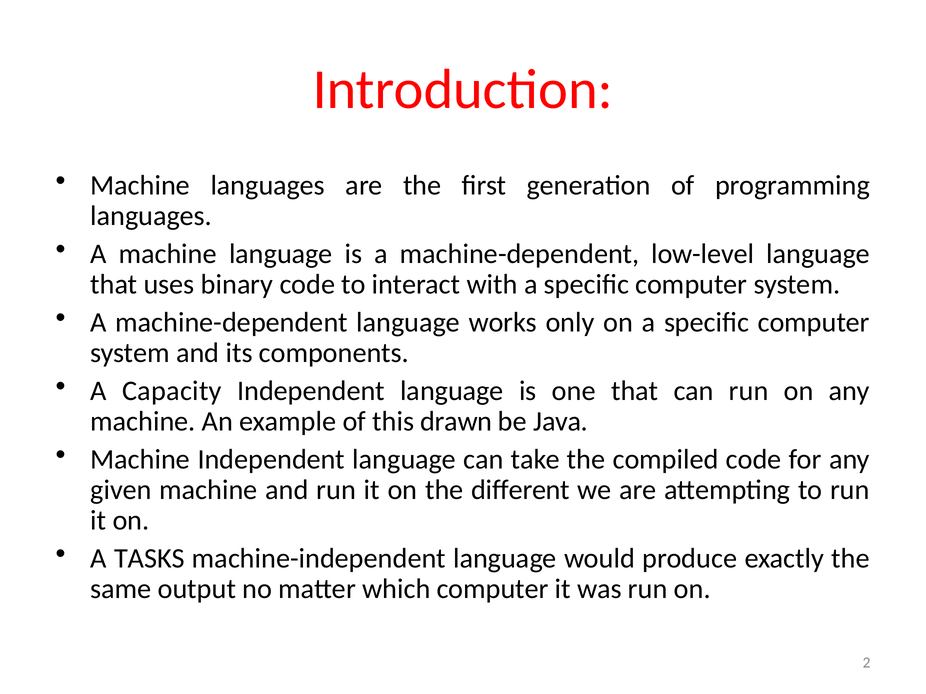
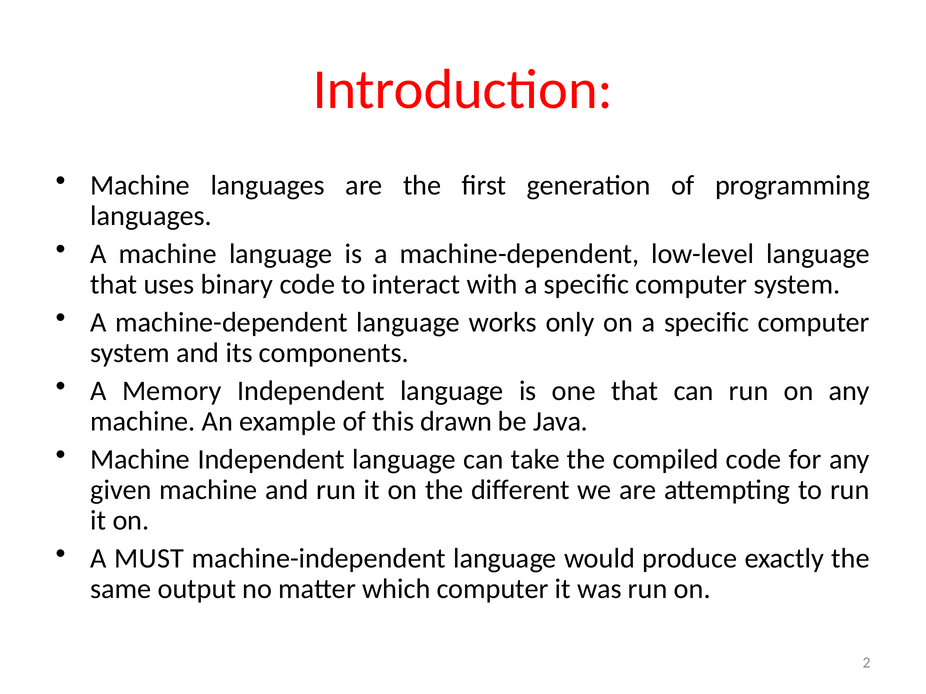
Capacity: Capacity -> Memory
TASKS: TASKS -> MUST
